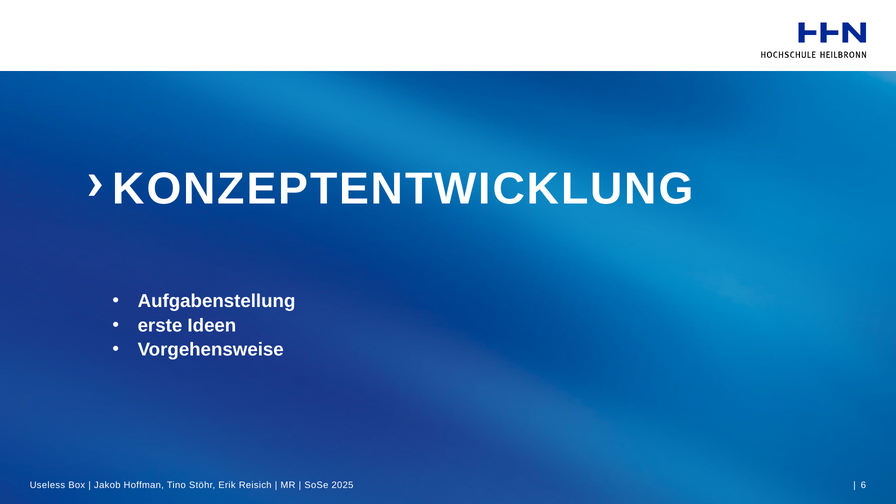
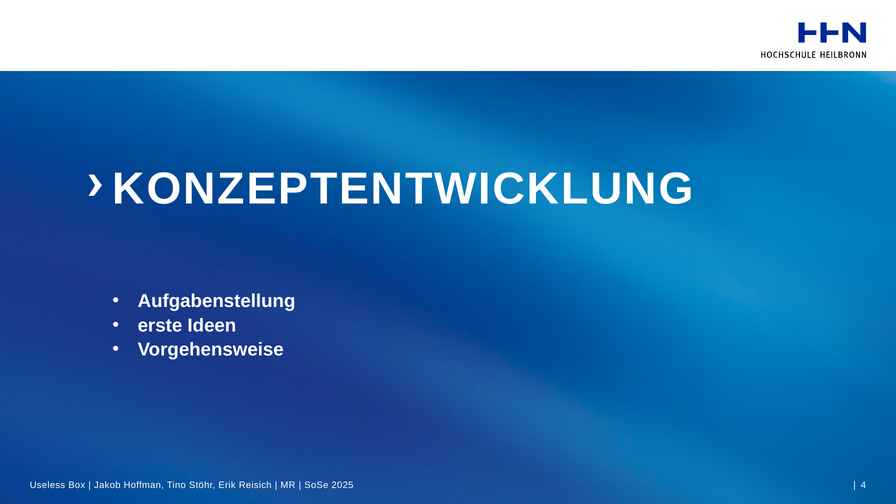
6: 6 -> 4
